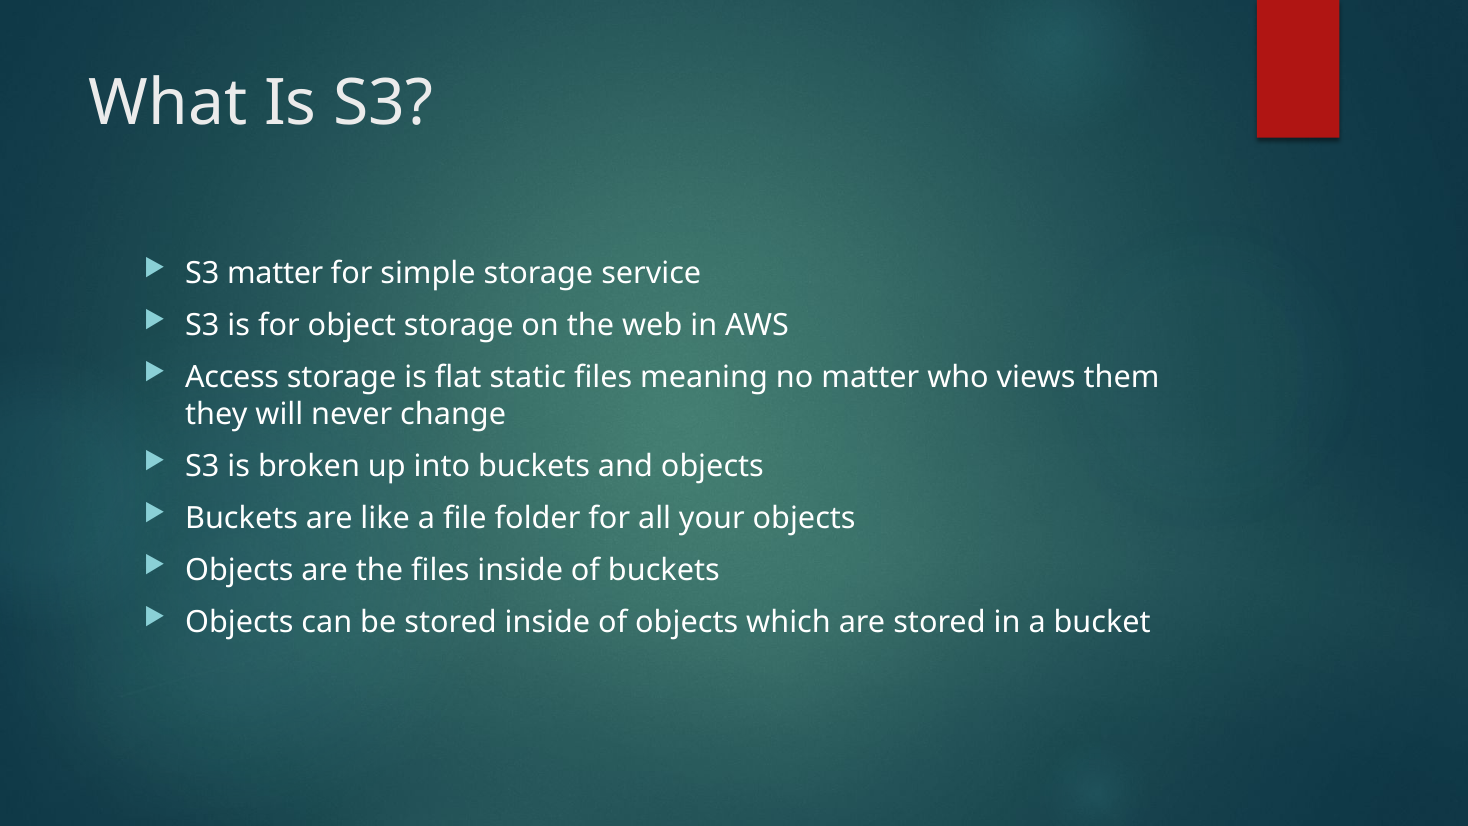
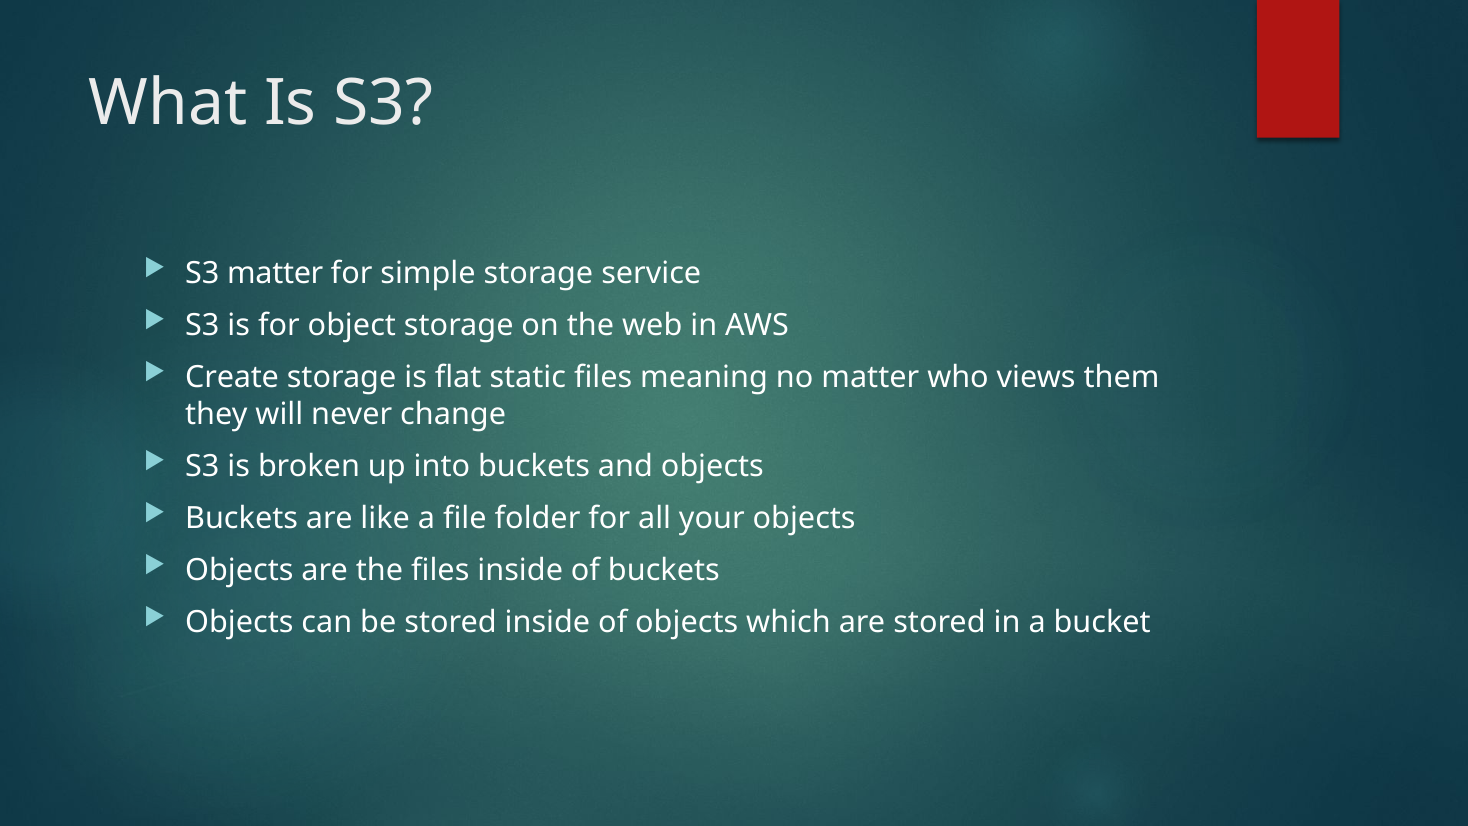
Access: Access -> Create
